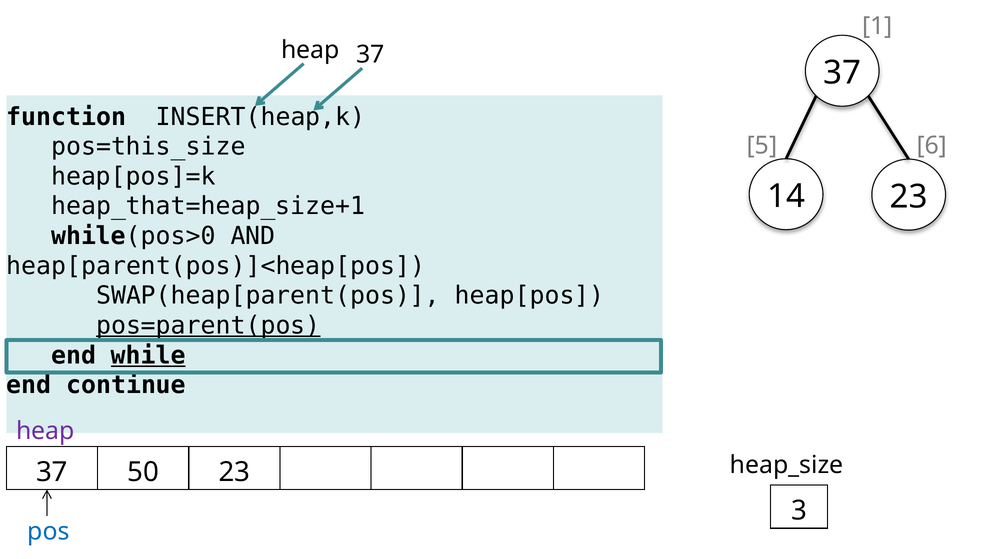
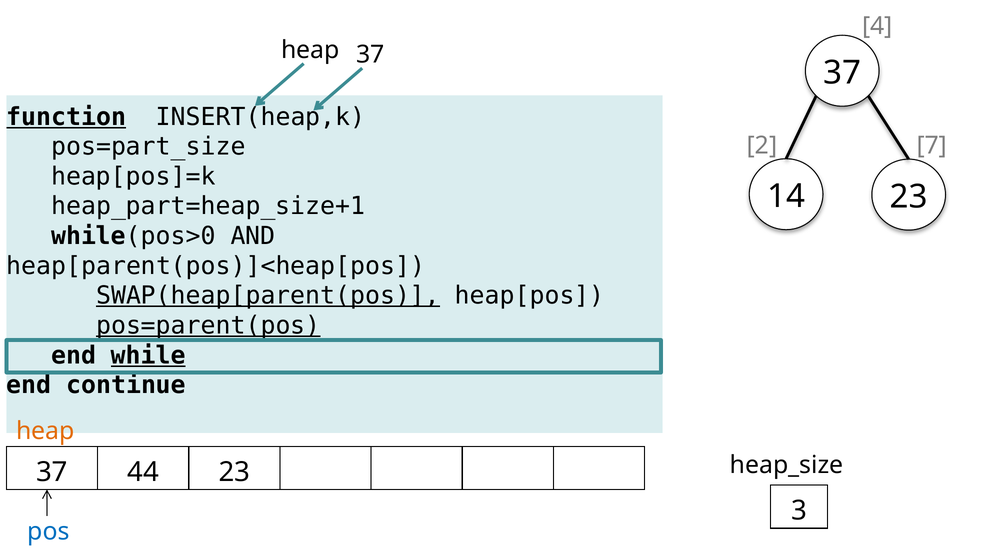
1: 1 -> 4
function underline: none -> present
pos=this_size: pos=this_size -> pos=part_size
5: 5 -> 2
6: 6 -> 7
heap_that=heap_size+1: heap_that=heap_size+1 -> heap_part=heap_size+1
SWAP(heap[parent(pos underline: none -> present
heap at (45, 431) colour: purple -> orange
50: 50 -> 44
